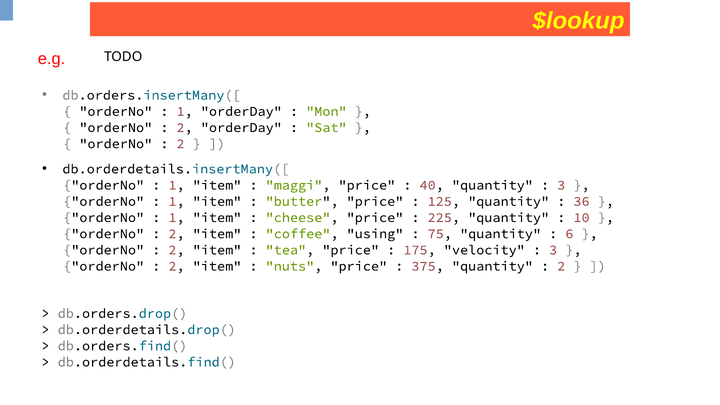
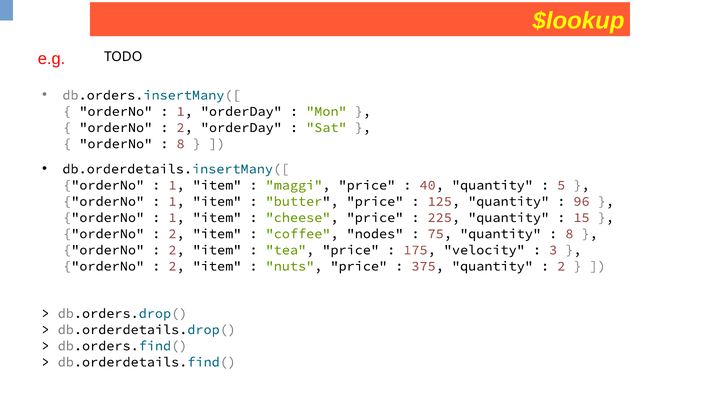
2 at (181, 144): 2 -> 8
3 at (561, 185): 3 -> 5
36: 36 -> 96
10: 10 -> 15
using: using -> nodes
6 at (569, 234): 6 -> 8
